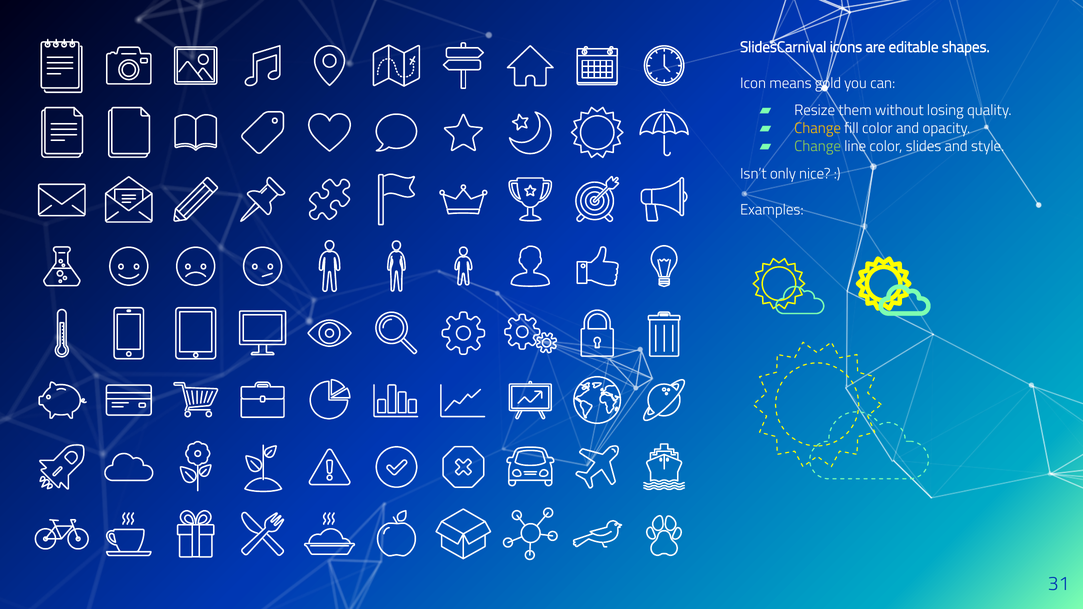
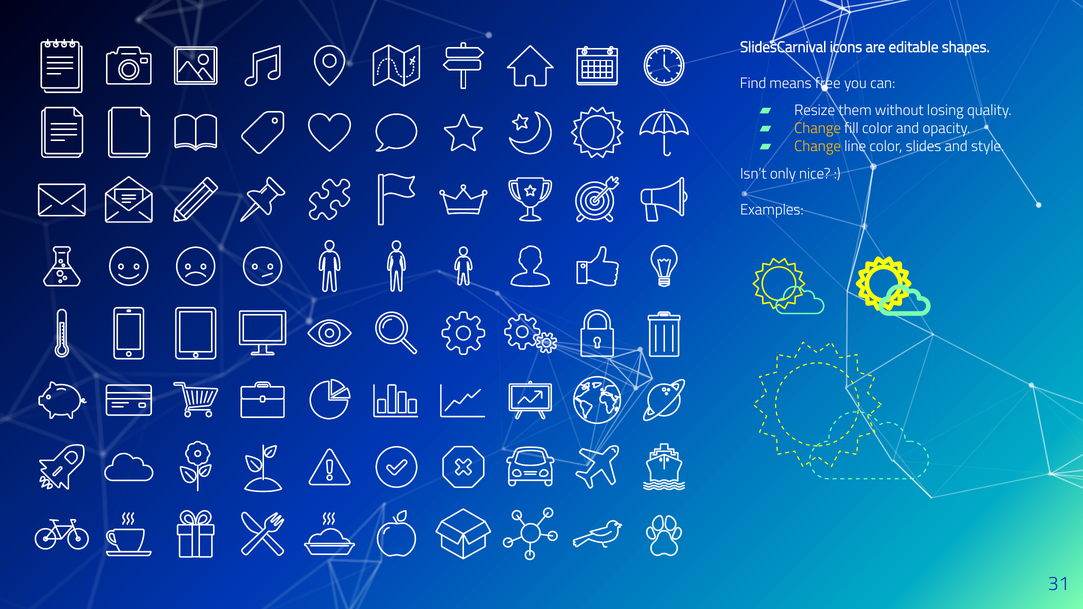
Icon: Icon -> Find
gold: gold -> free
Change at (818, 146) colour: light green -> yellow
